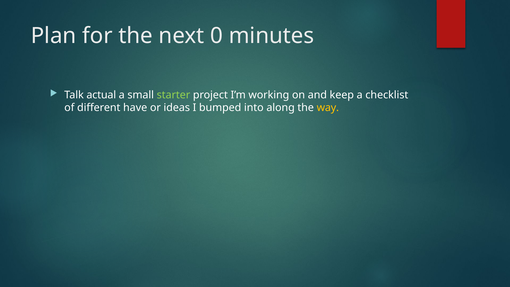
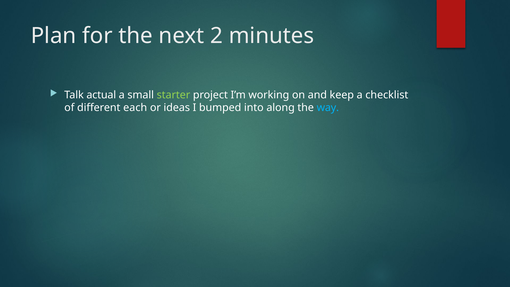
0: 0 -> 2
have: have -> each
way colour: yellow -> light blue
